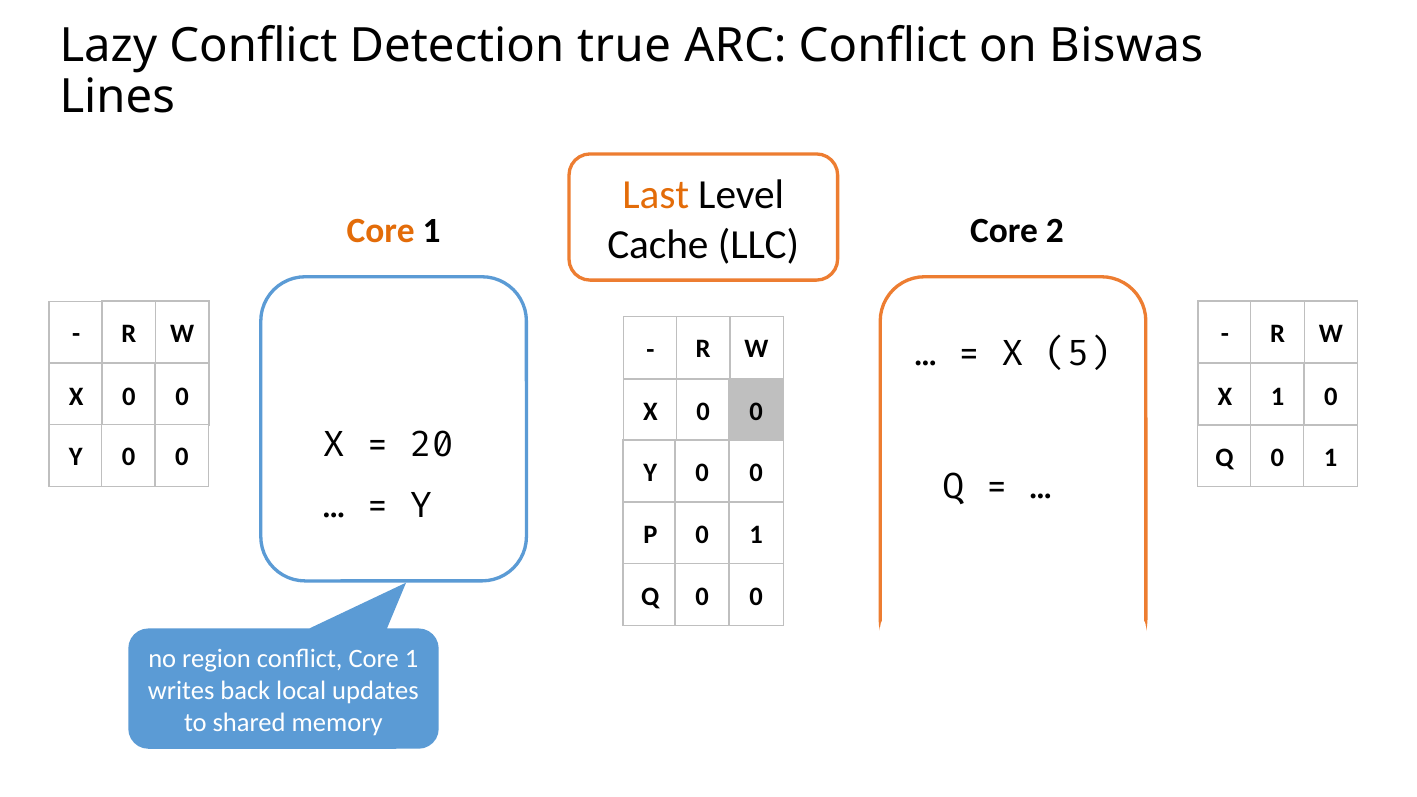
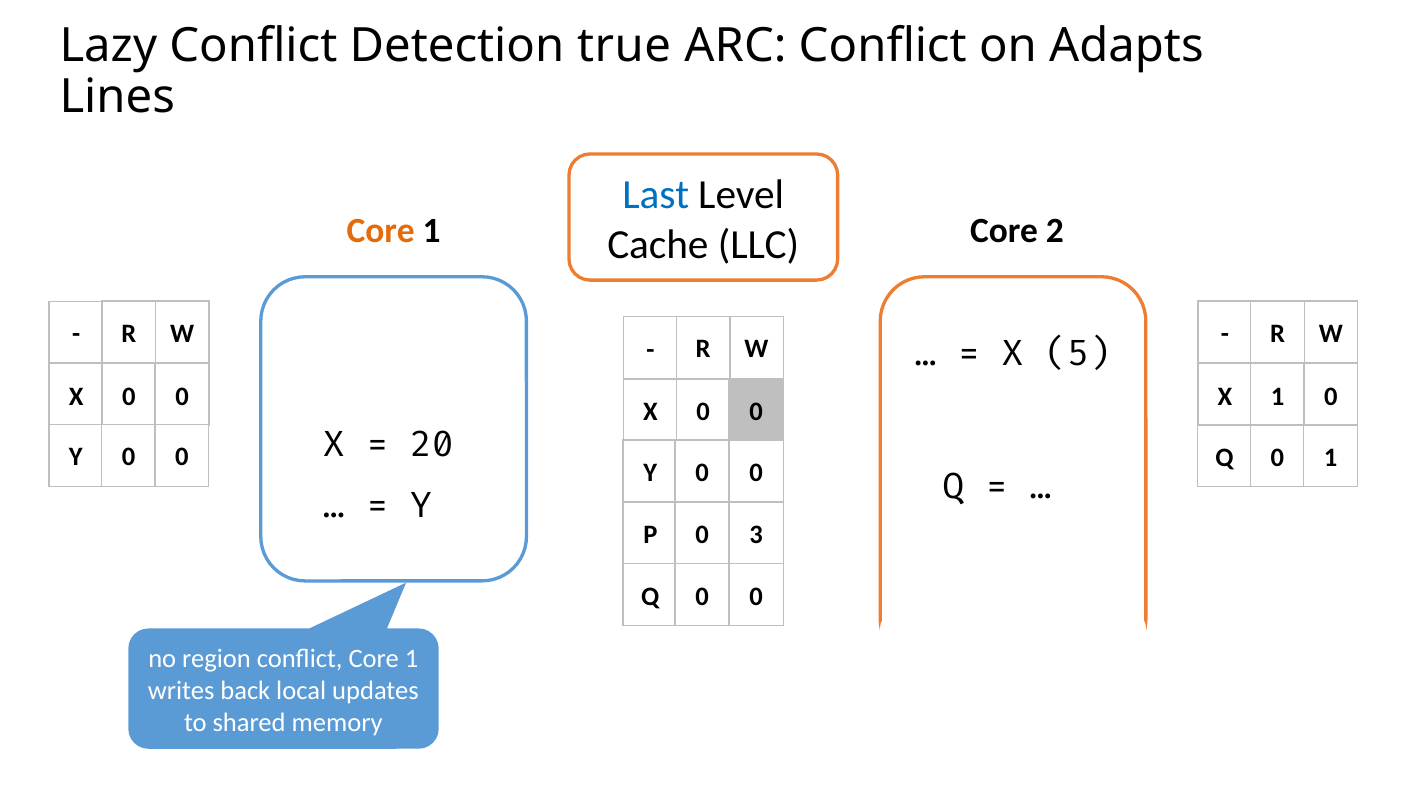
Biswas: Biswas -> Adapts
Last colour: orange -> blue
P 0 1: 1 -> 3
